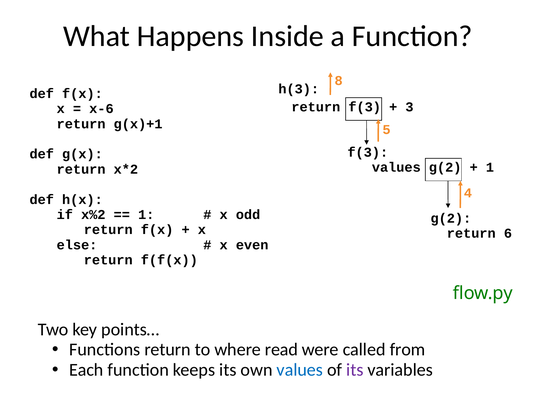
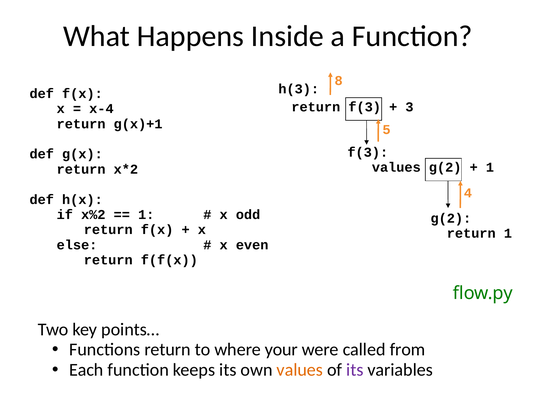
x-6: x-6 -> x-4
return 6: 6 -> 1
read: read -> your
values at (300, 370) colour: blue -> orange
